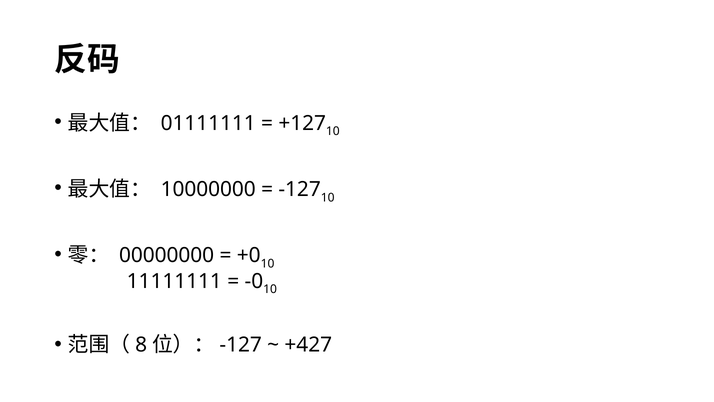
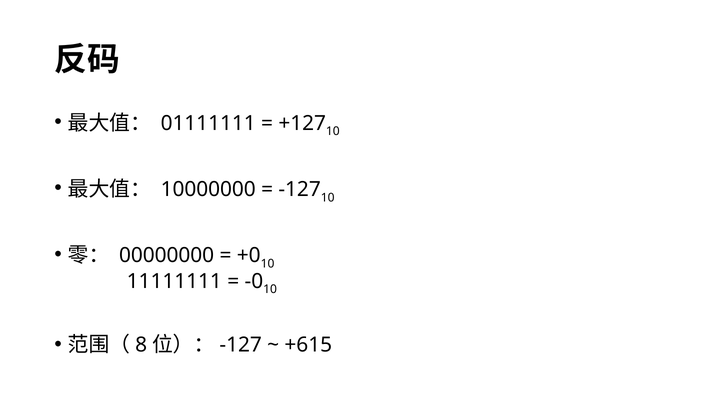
+427: +427 -> +615
